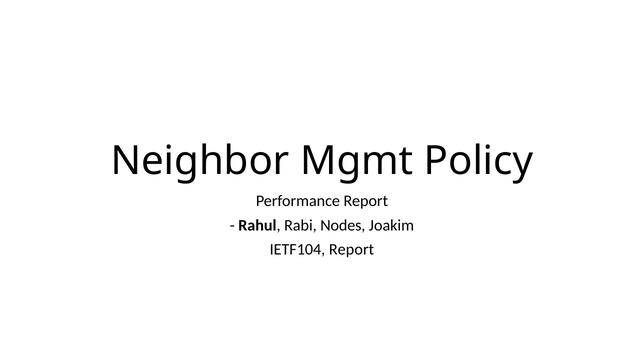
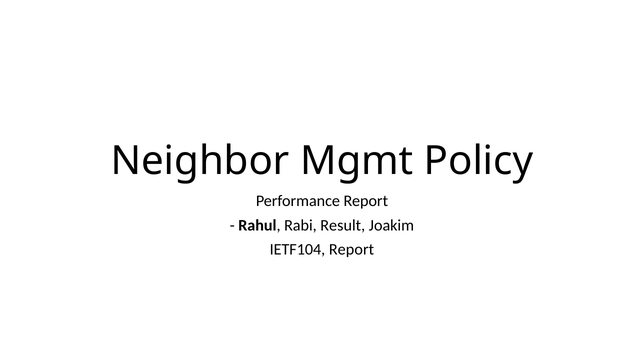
Nodes: Nodes -> Result
